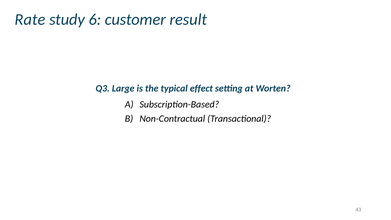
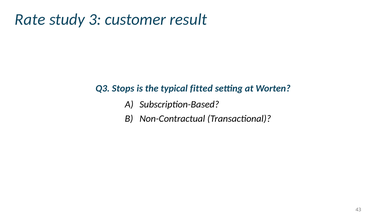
6: 6 -> 3
Large: Large -> Stops
effect: effect -> fitted
